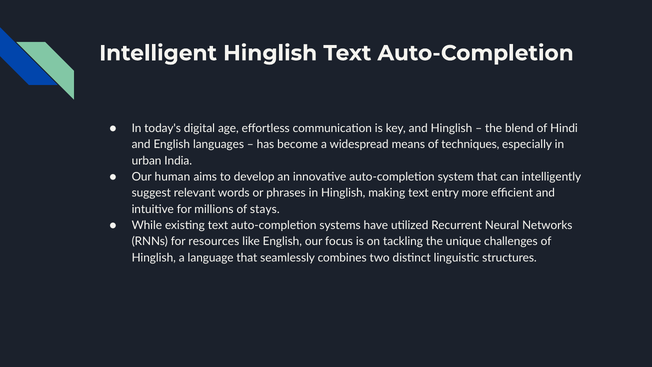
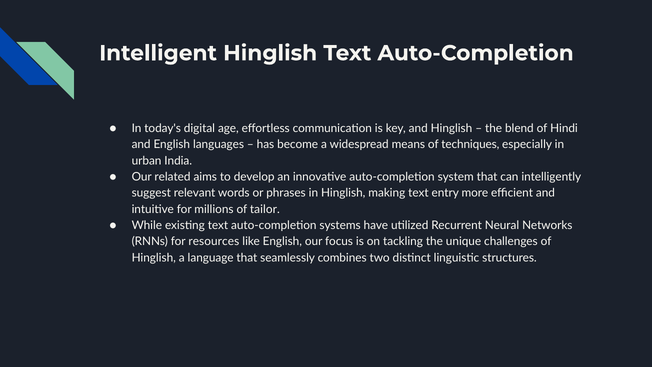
human: human -> related
stays: stays -> tailor
